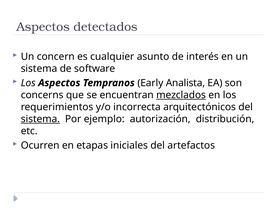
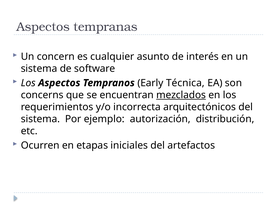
detectados: detectados -> tempranas
Analista: Analista -> Técnica
sistema at (40, 119) underline: present -> none
